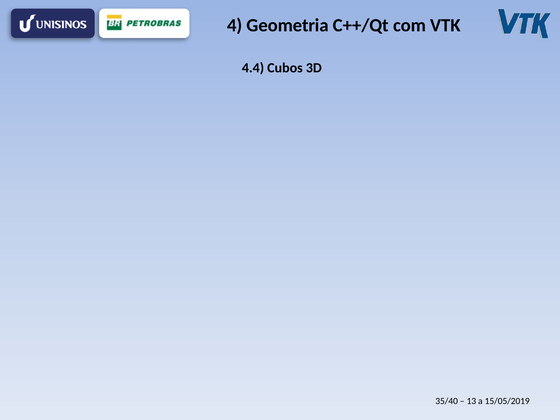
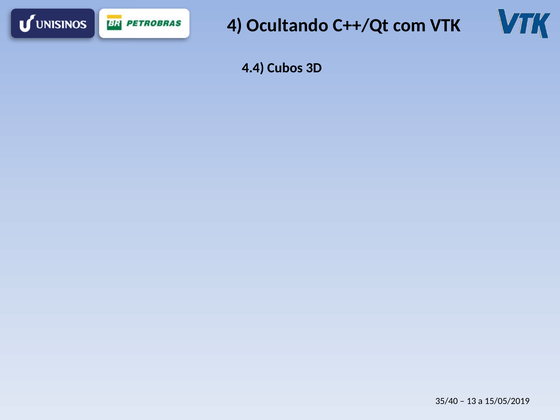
Geometria: Geometria -> Ocultando
